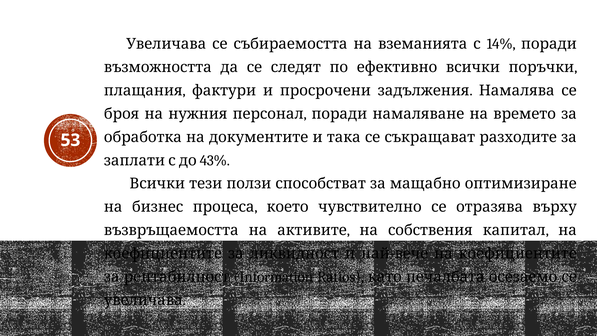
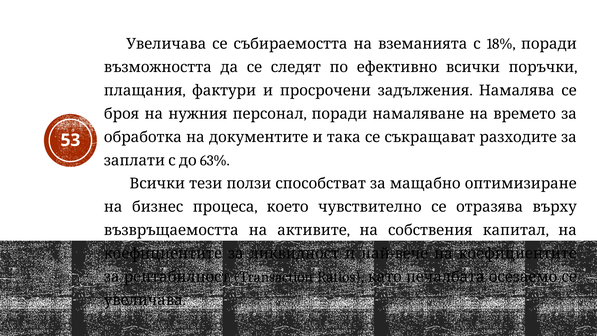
14%: 14% -> 18%
43%: 43% -> 63%
Information: Information -> Transaction
